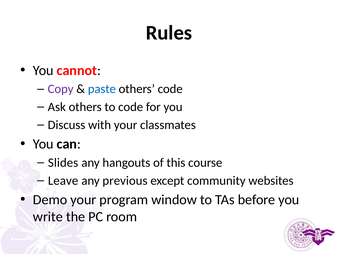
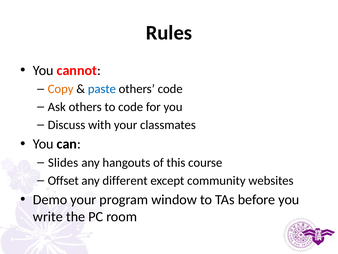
Copy colour: purple -> orange
Leave: Leave -> Offset
previous: previous -> different
